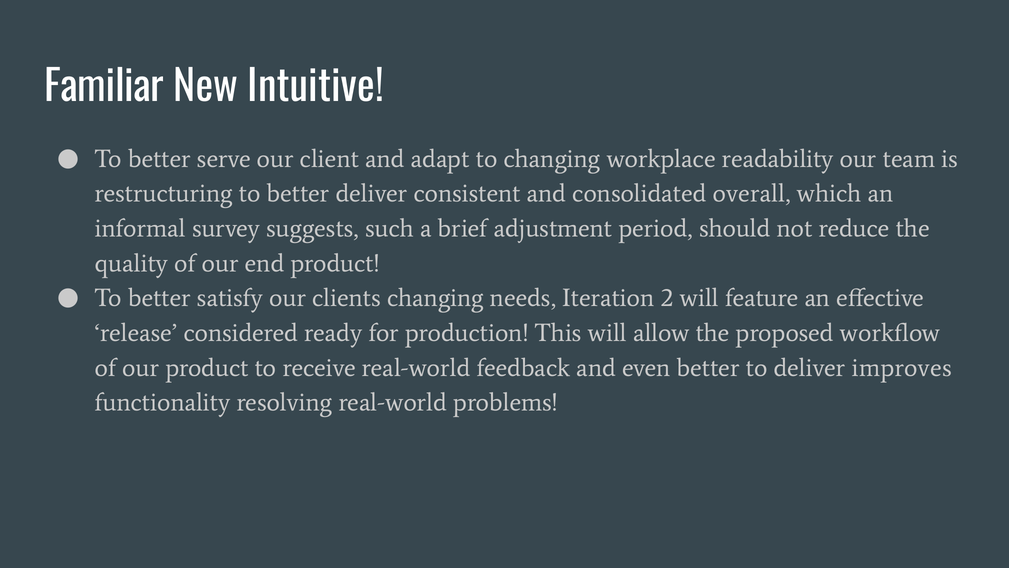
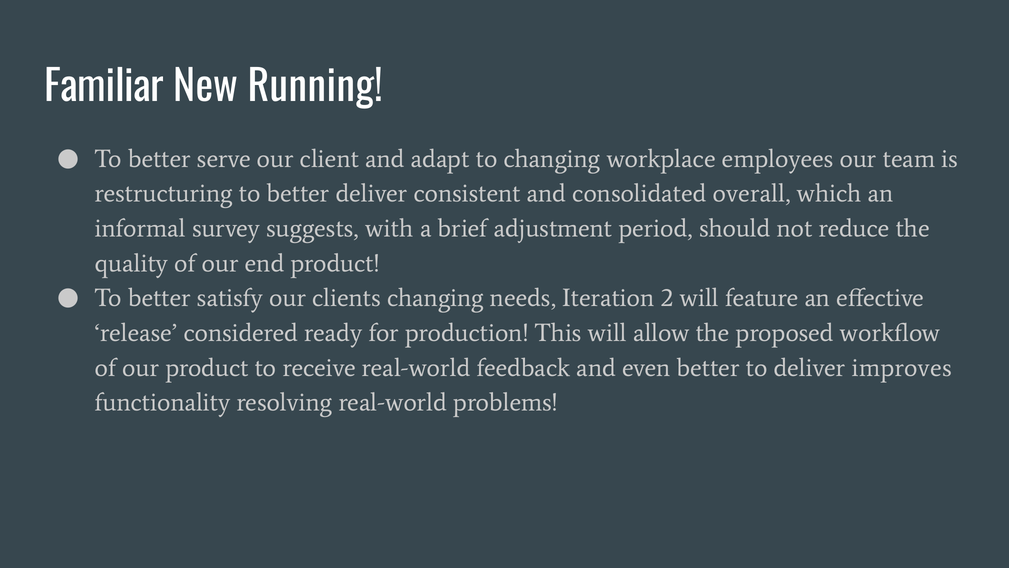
Intuitive: Intuitive -> Running
readability: readability -> employees
such: such -> with
